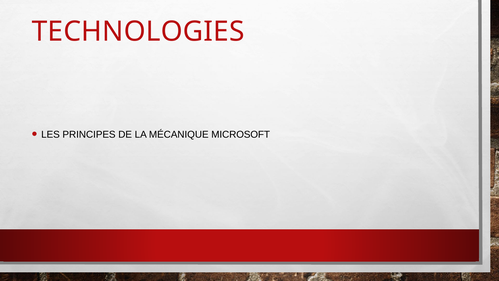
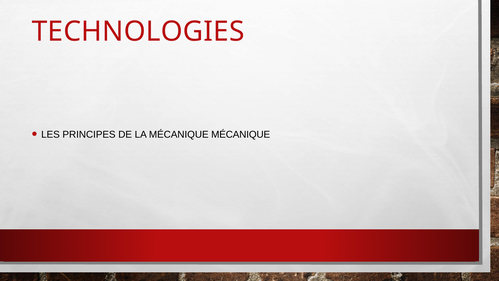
MÉCANIQUE MICROSOFT: MICROSOFT -> MÉCANIQUE
